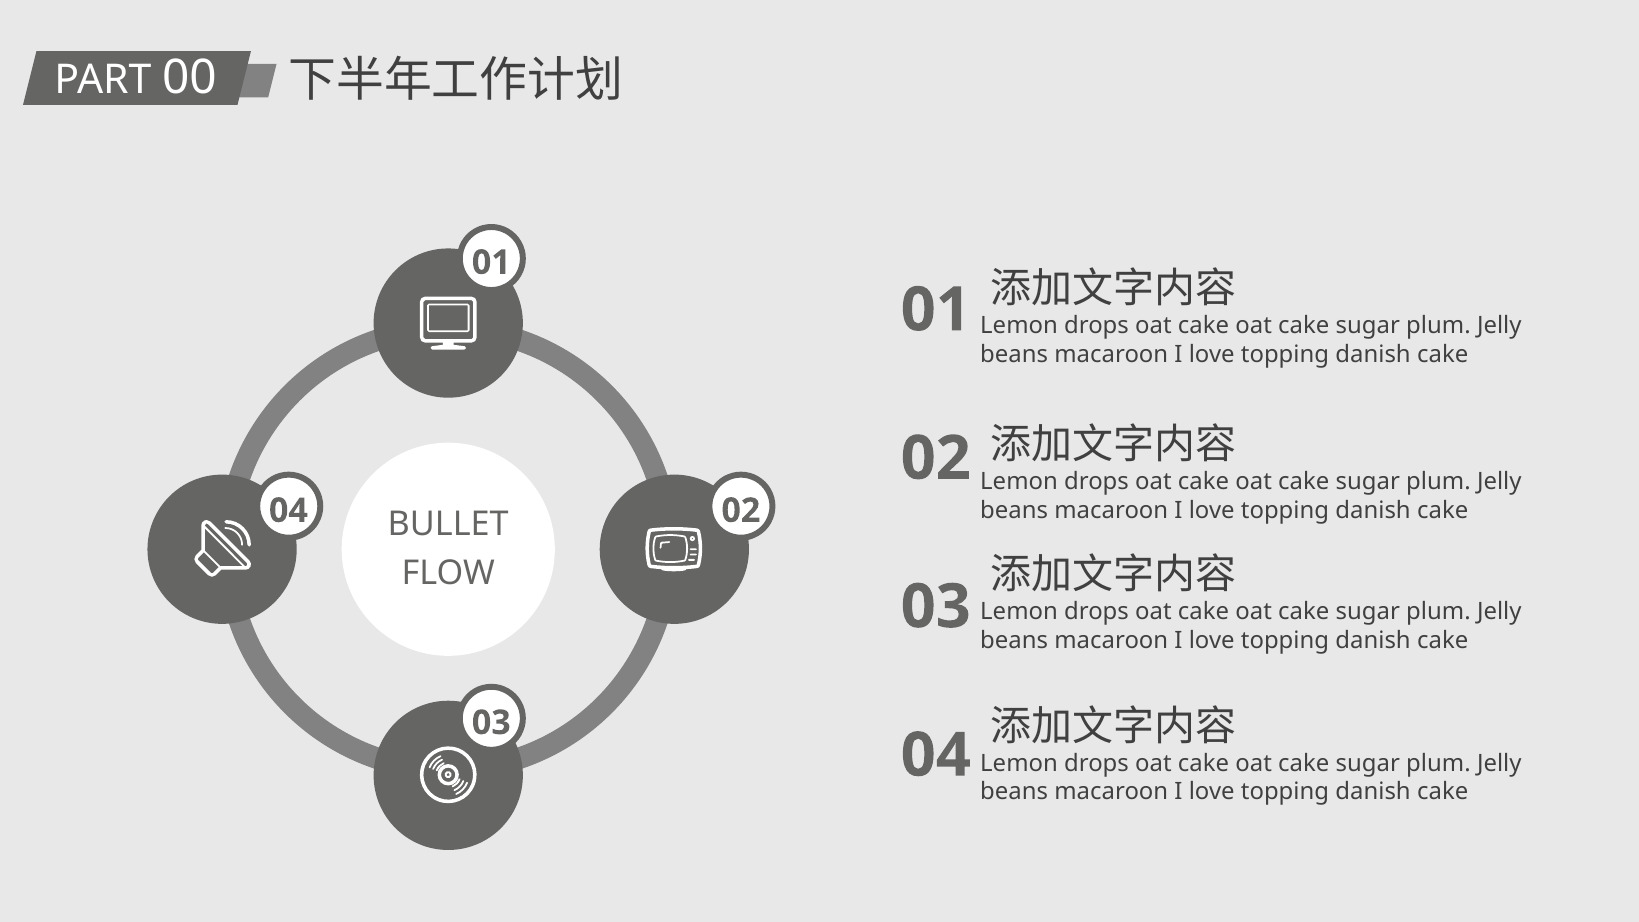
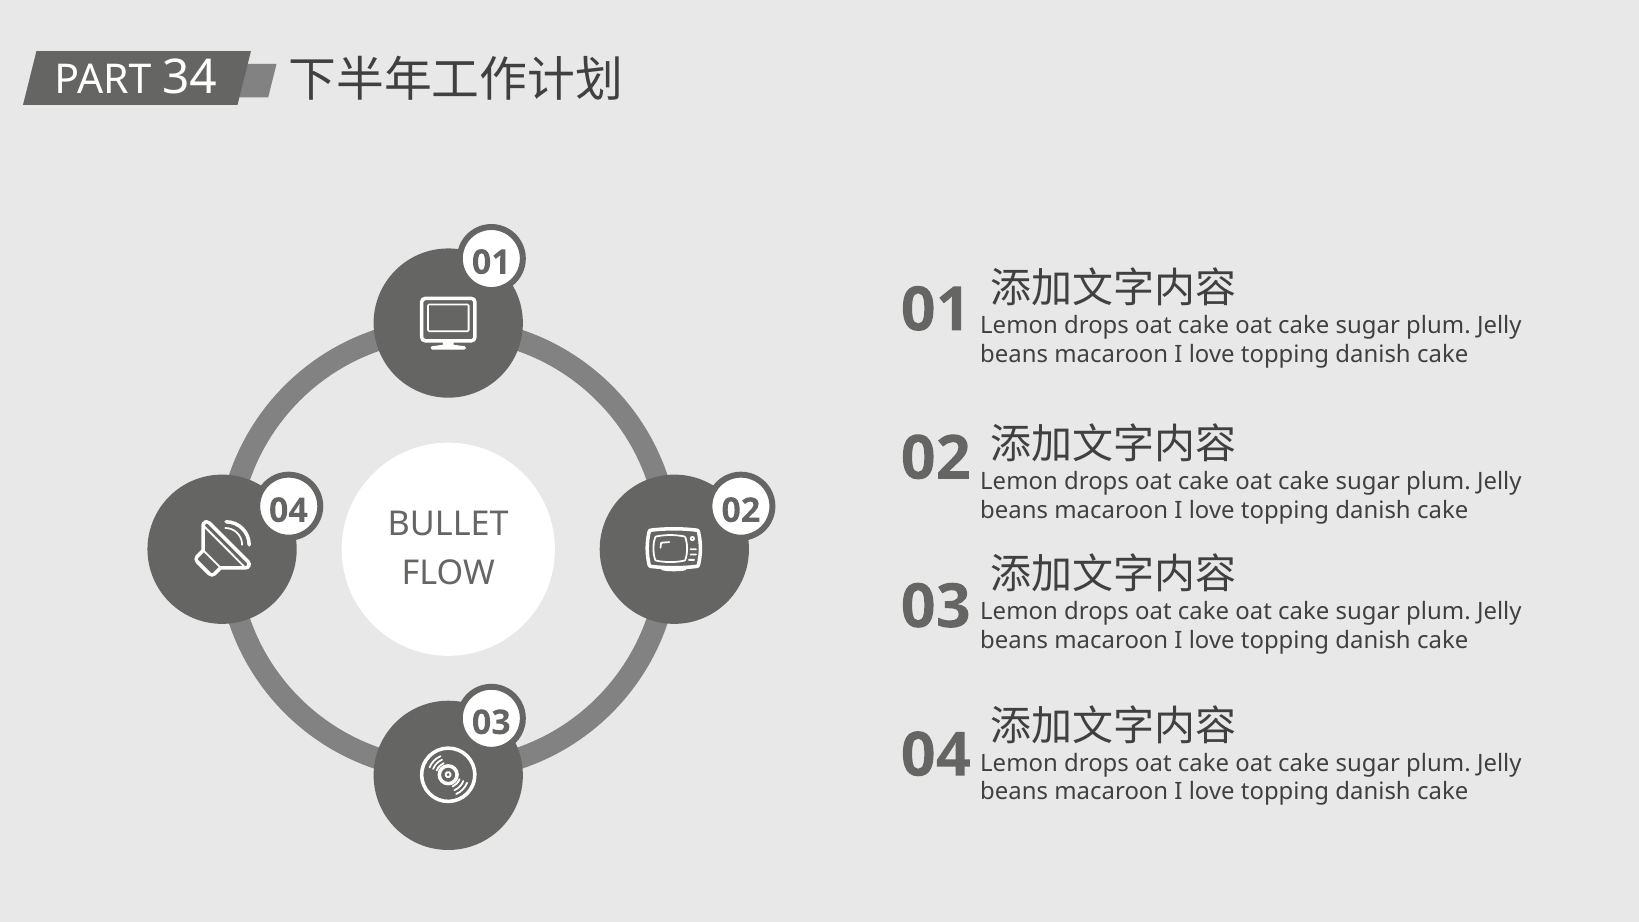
00: 00 -> 34
